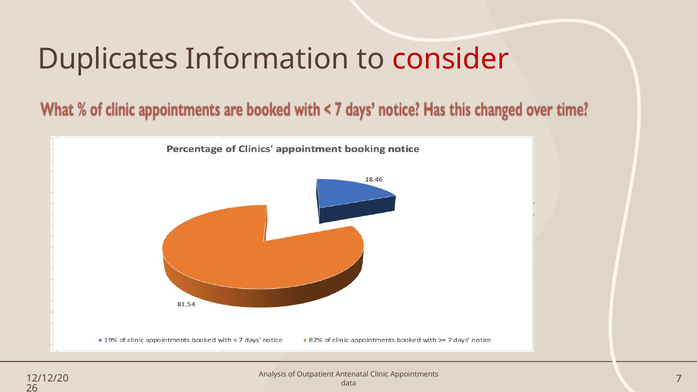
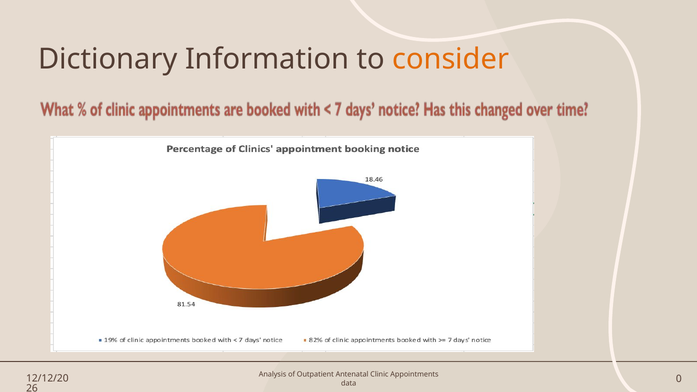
Duplicates: Duplicates -> Dictionary
consider colour: red -> orange
7: 7 -> 0
